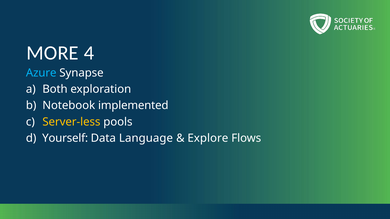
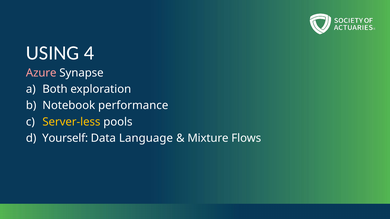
MORE: MORE -> USING
Azure colour: light blue -> pink
implemented: implemented -> performance
Explore: Explore -> Mixture
